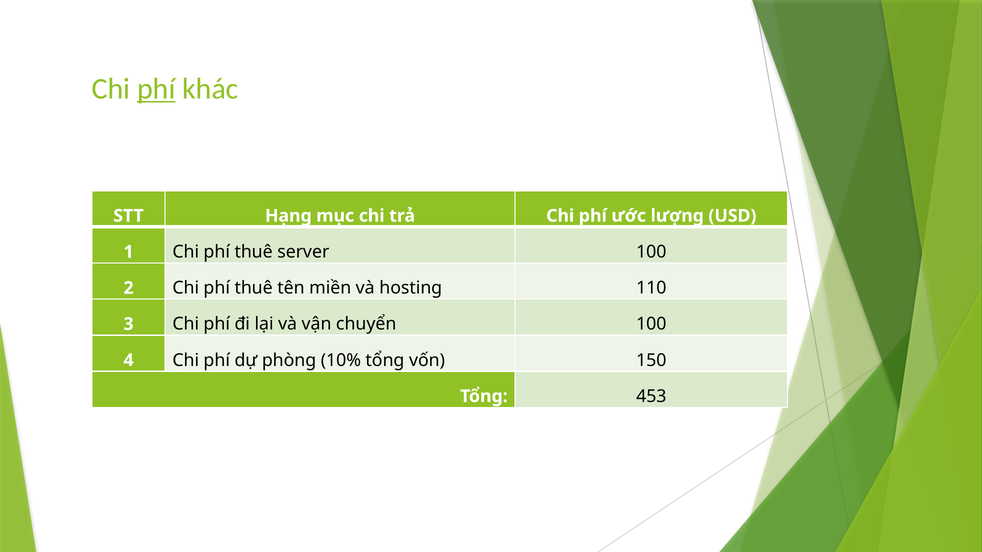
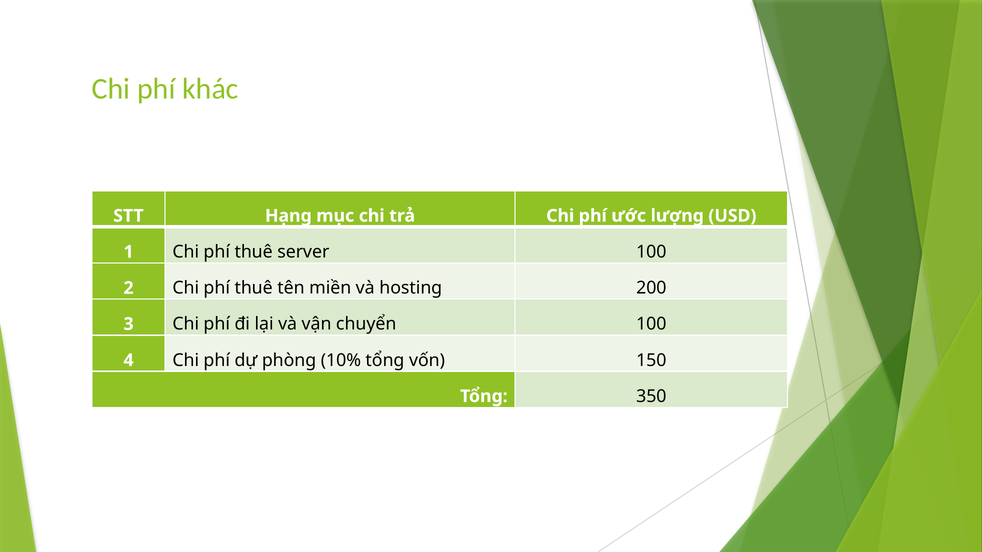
phí at (156, 89) underline: present -> none
110: 110 -> 200
453: 453 -> 350
